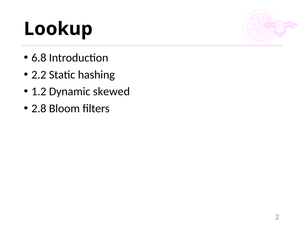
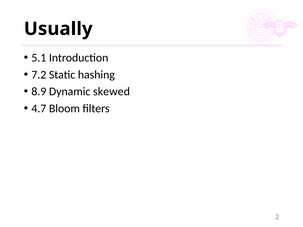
Lookup: Lookup -> Usually
6.8: 6.8 -> 5.1
2.2: 2.2 -> 7.2
1.2: 1.2 -> 8.9
2.8: 2.8 -> 4.7
